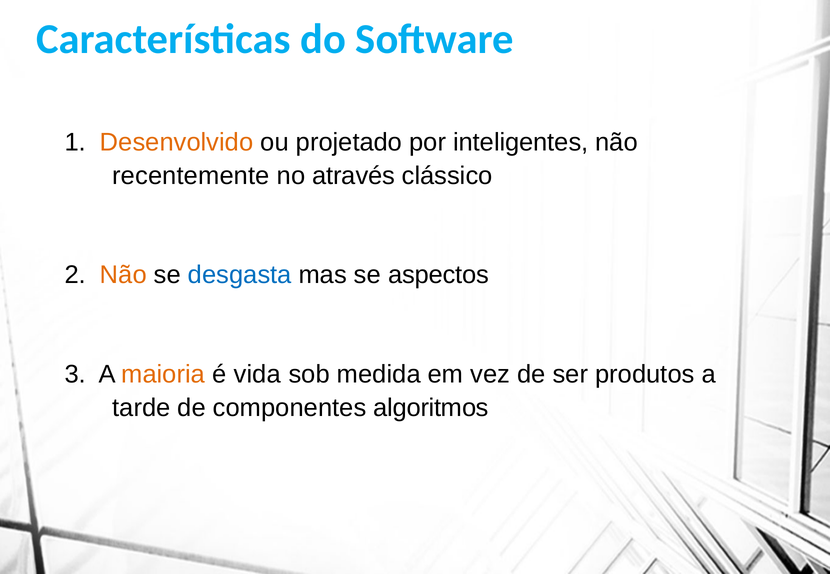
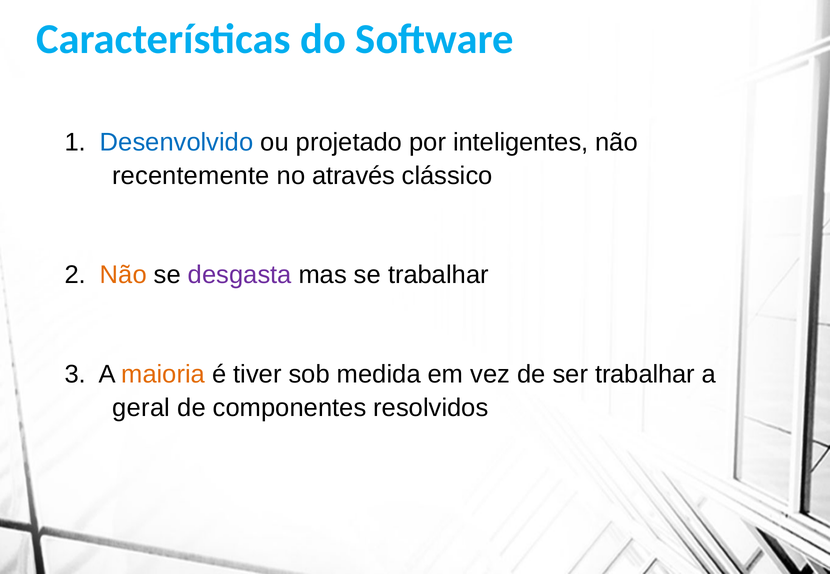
Desenvolvido colour: orange -> blue
desgasta colour: blue -> purple
se aspectos: aspectos -> trabalhar
vida: vida -> tiver
ser produtos: produtos -> trabalhar
tarde: tarde -> geral
algoritmos: algoritmos -> resolvidos
